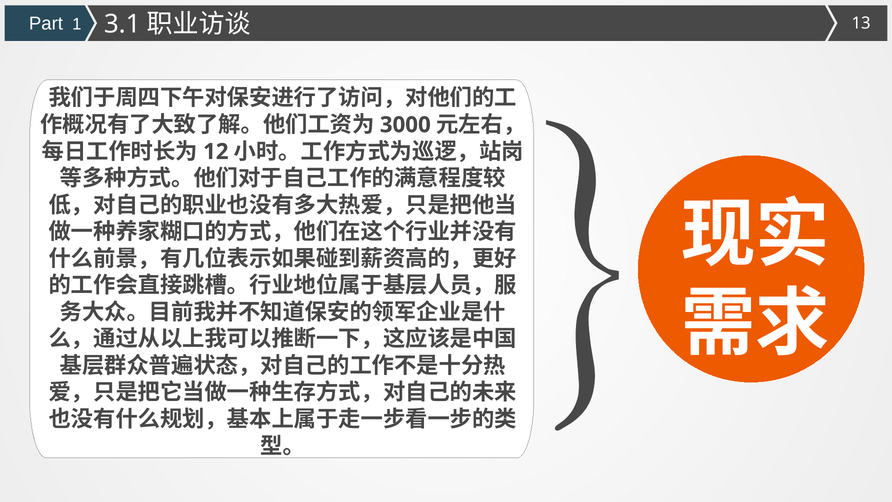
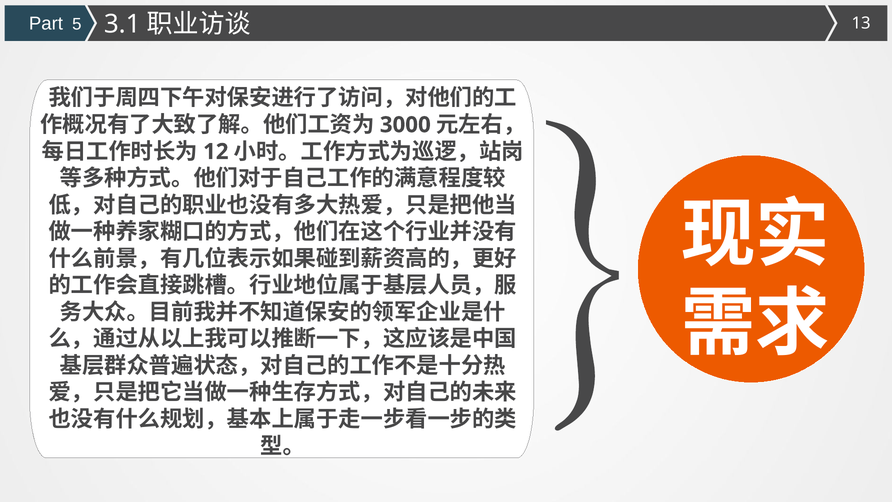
1: 1 -> 5
